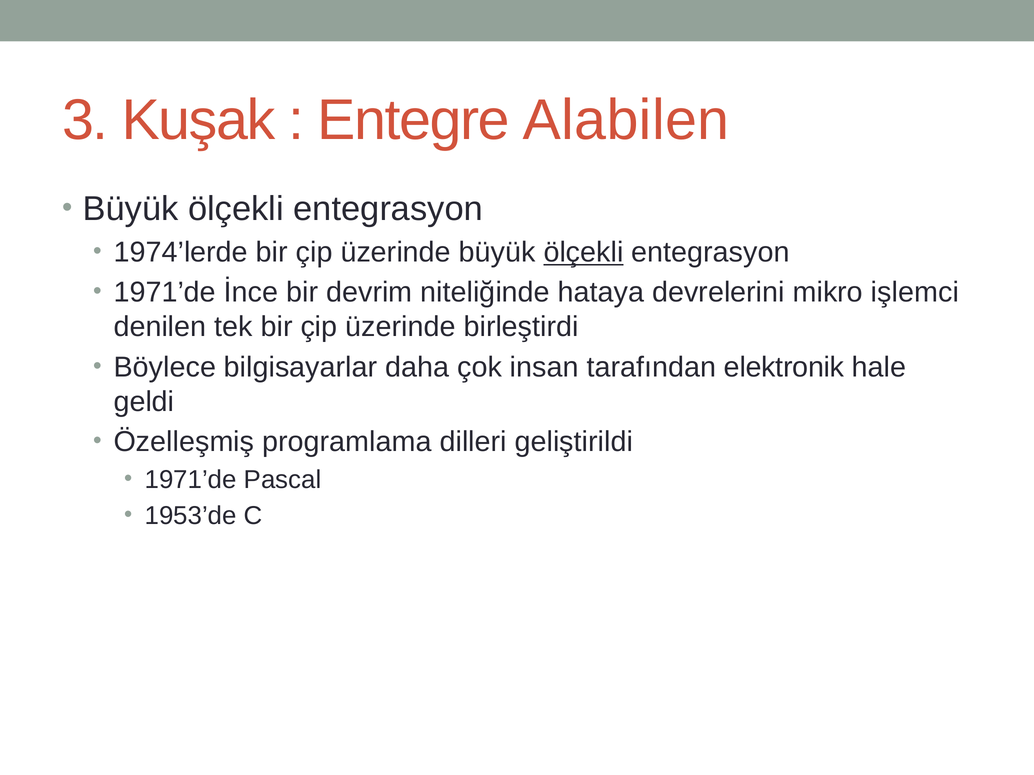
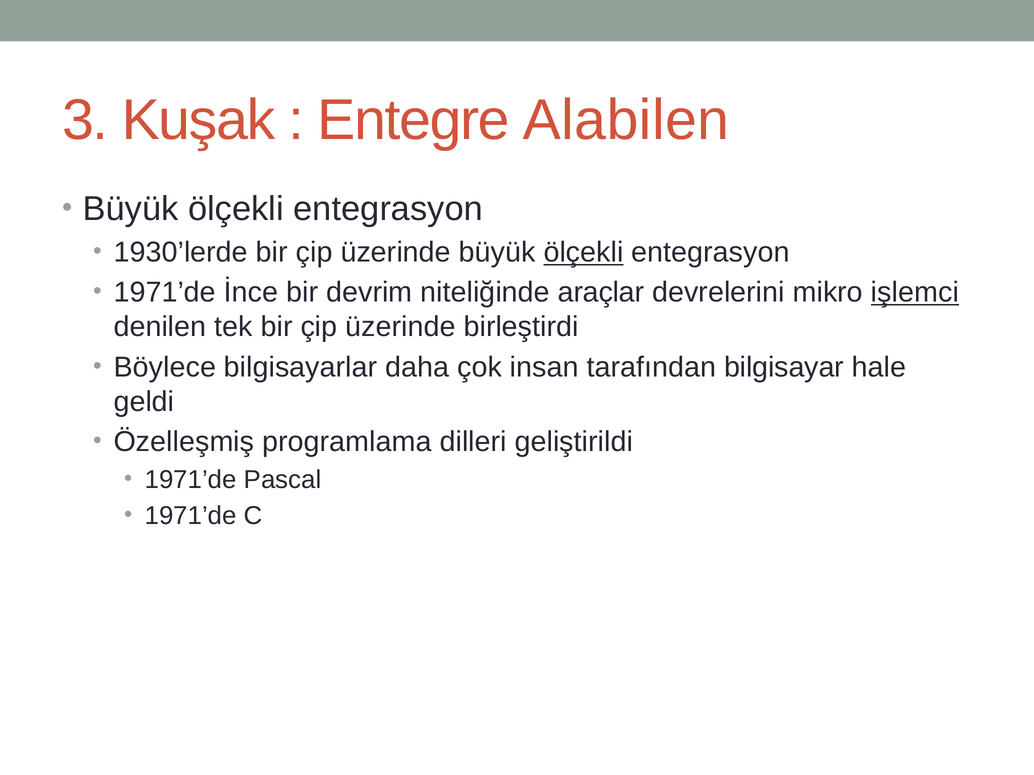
1974’lerde: 1974’lerde -> 1930’lerde
hataya: hataya -> araçlar
işlemci underline: none -> present
elektronik: elektronik -> bilgisayar
1953’de at (191, 516): 1953’de -> 1971’de
